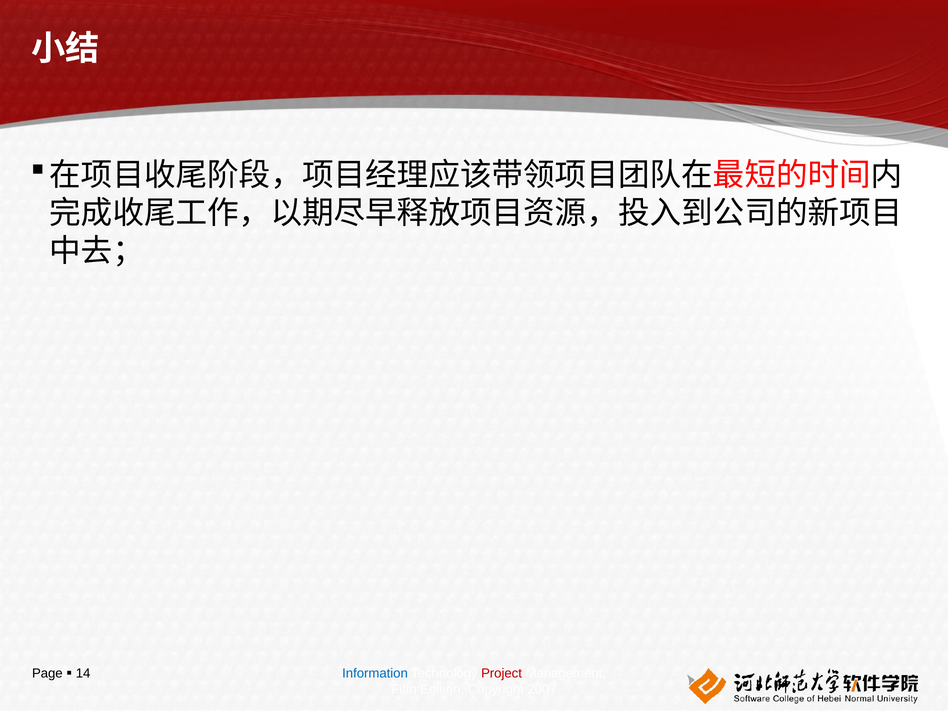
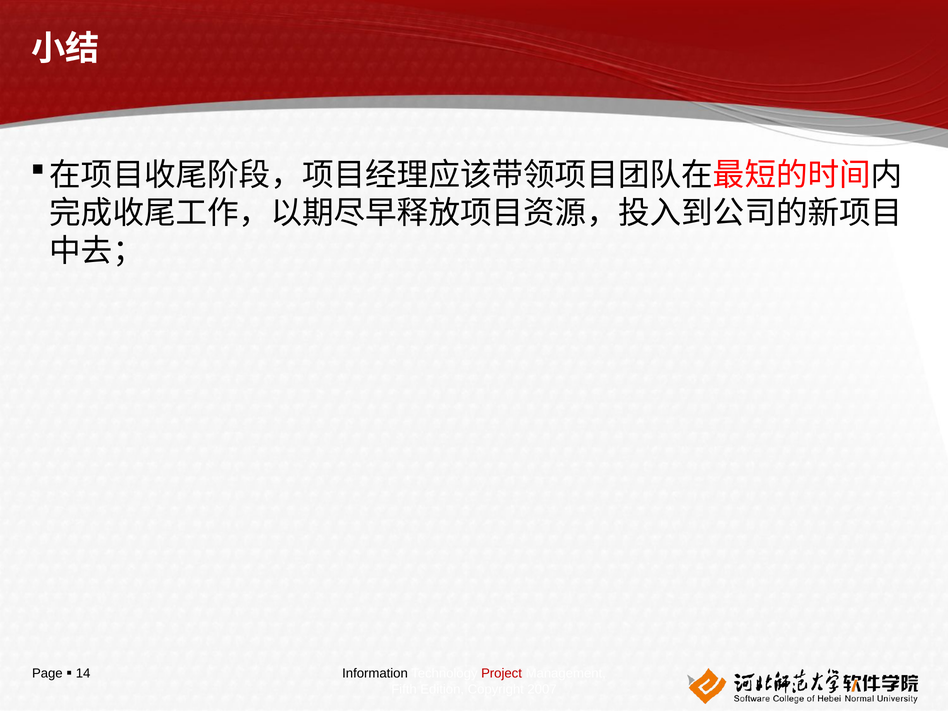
Information colour: blue -> black
